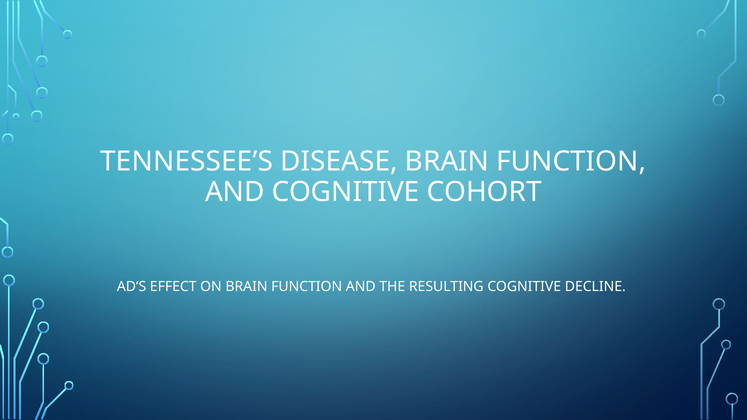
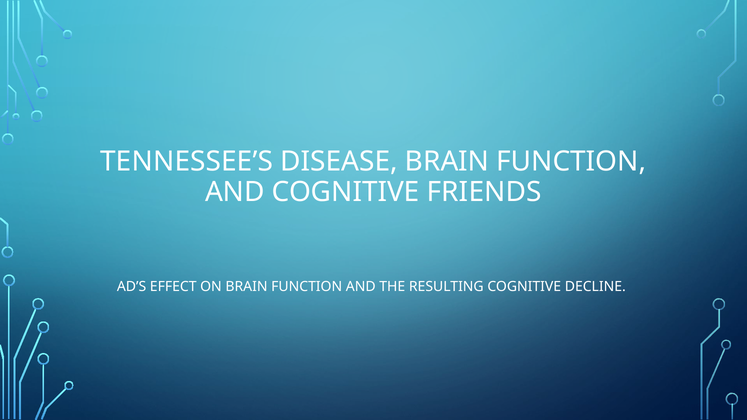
COHORT: COHORT -> FRIENDS
